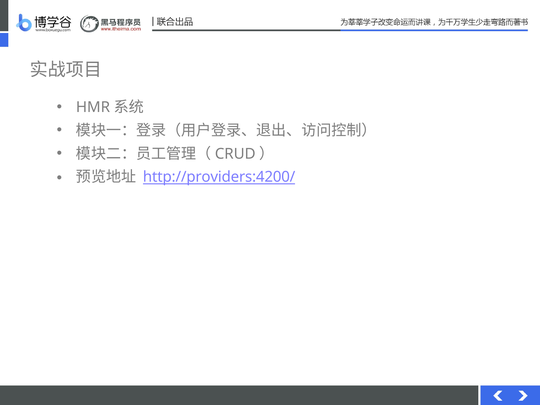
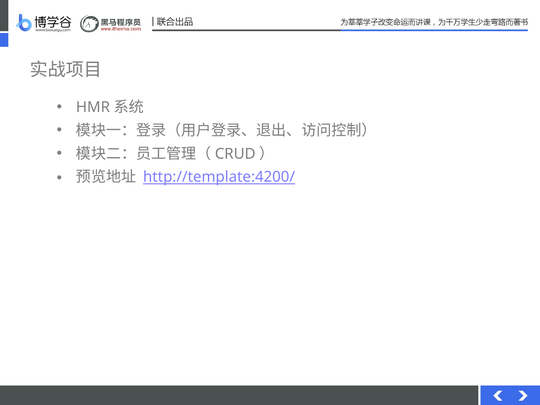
http://providers:4200/: http://providers:4200/ -> http://template:4200/
